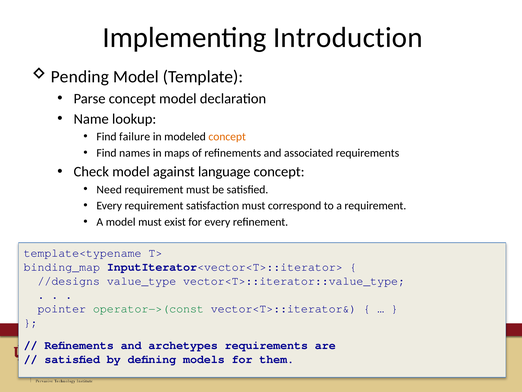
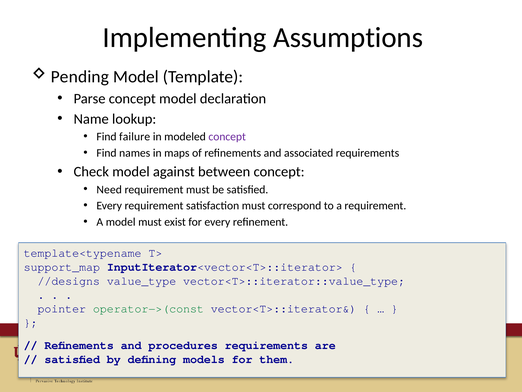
Introduction: Introduction -> Assumptions
concept at (227, 136) colour: orange -> purple
language: language -> between
binding_map: binding_map -> support_map
archetypes: archetypes -> procedures
